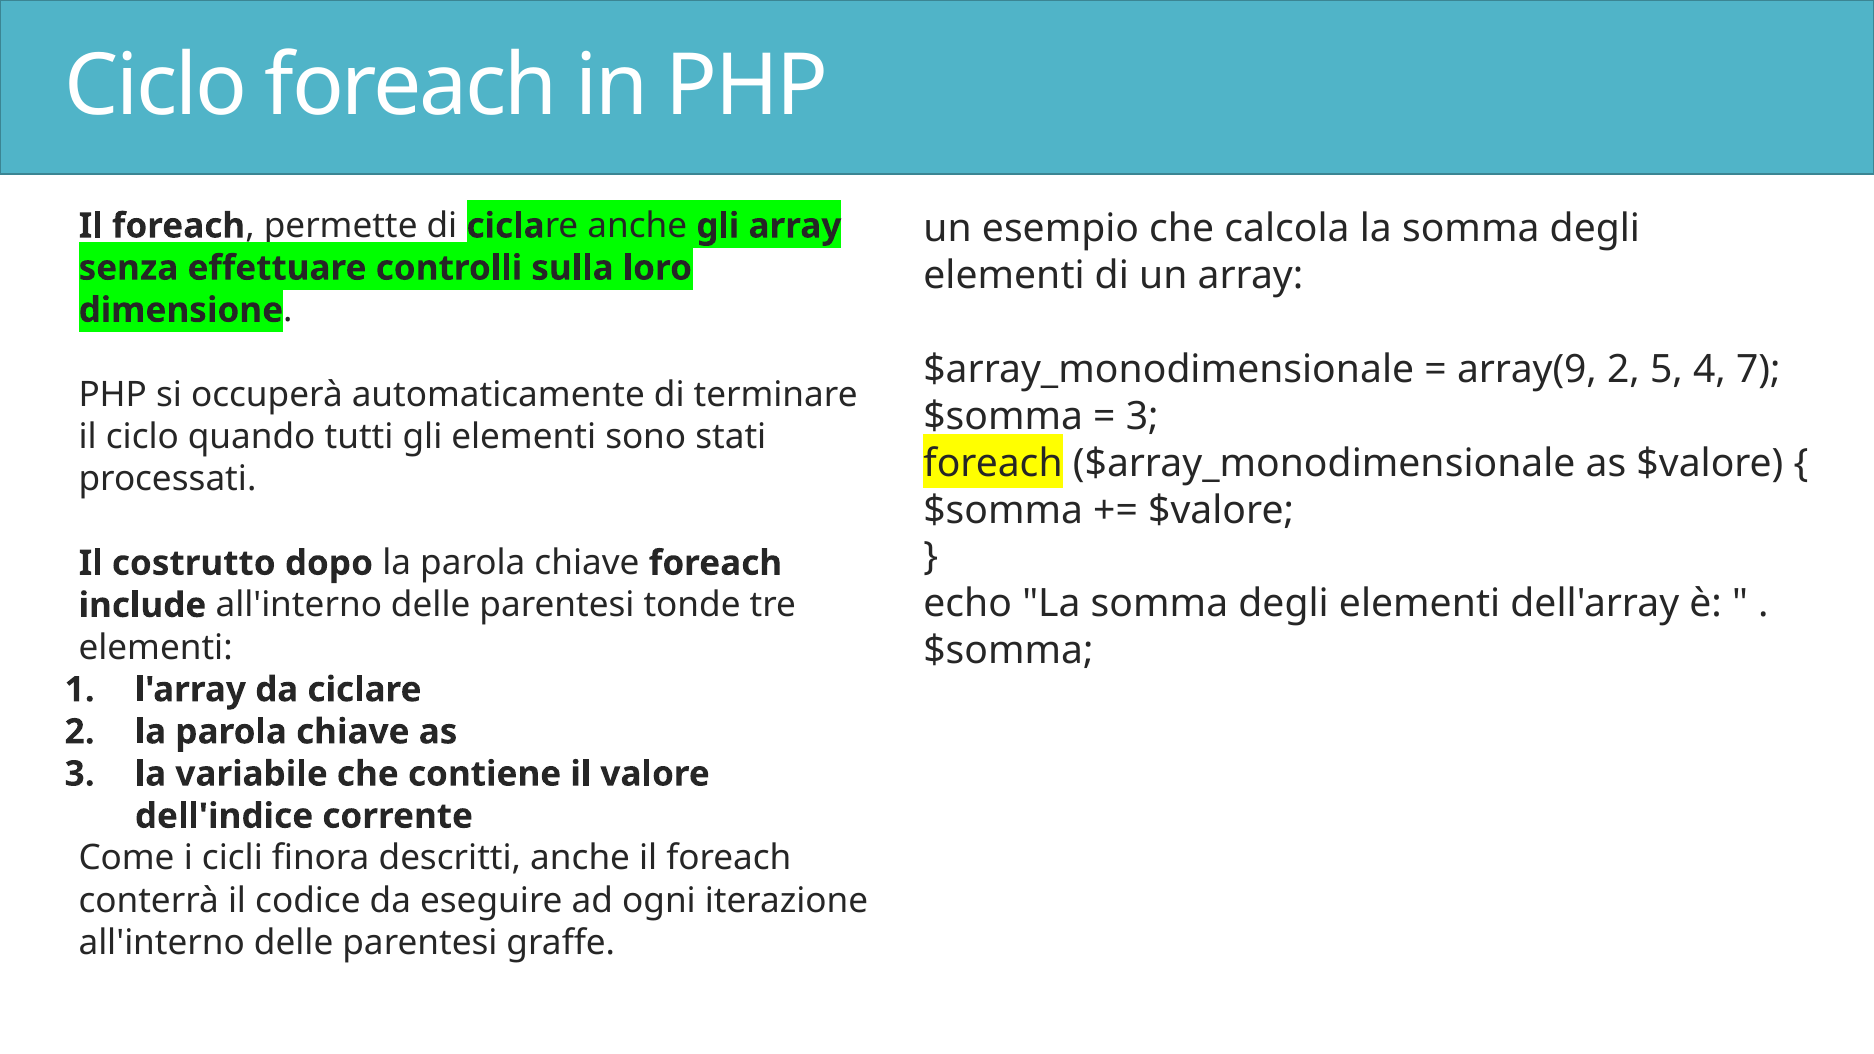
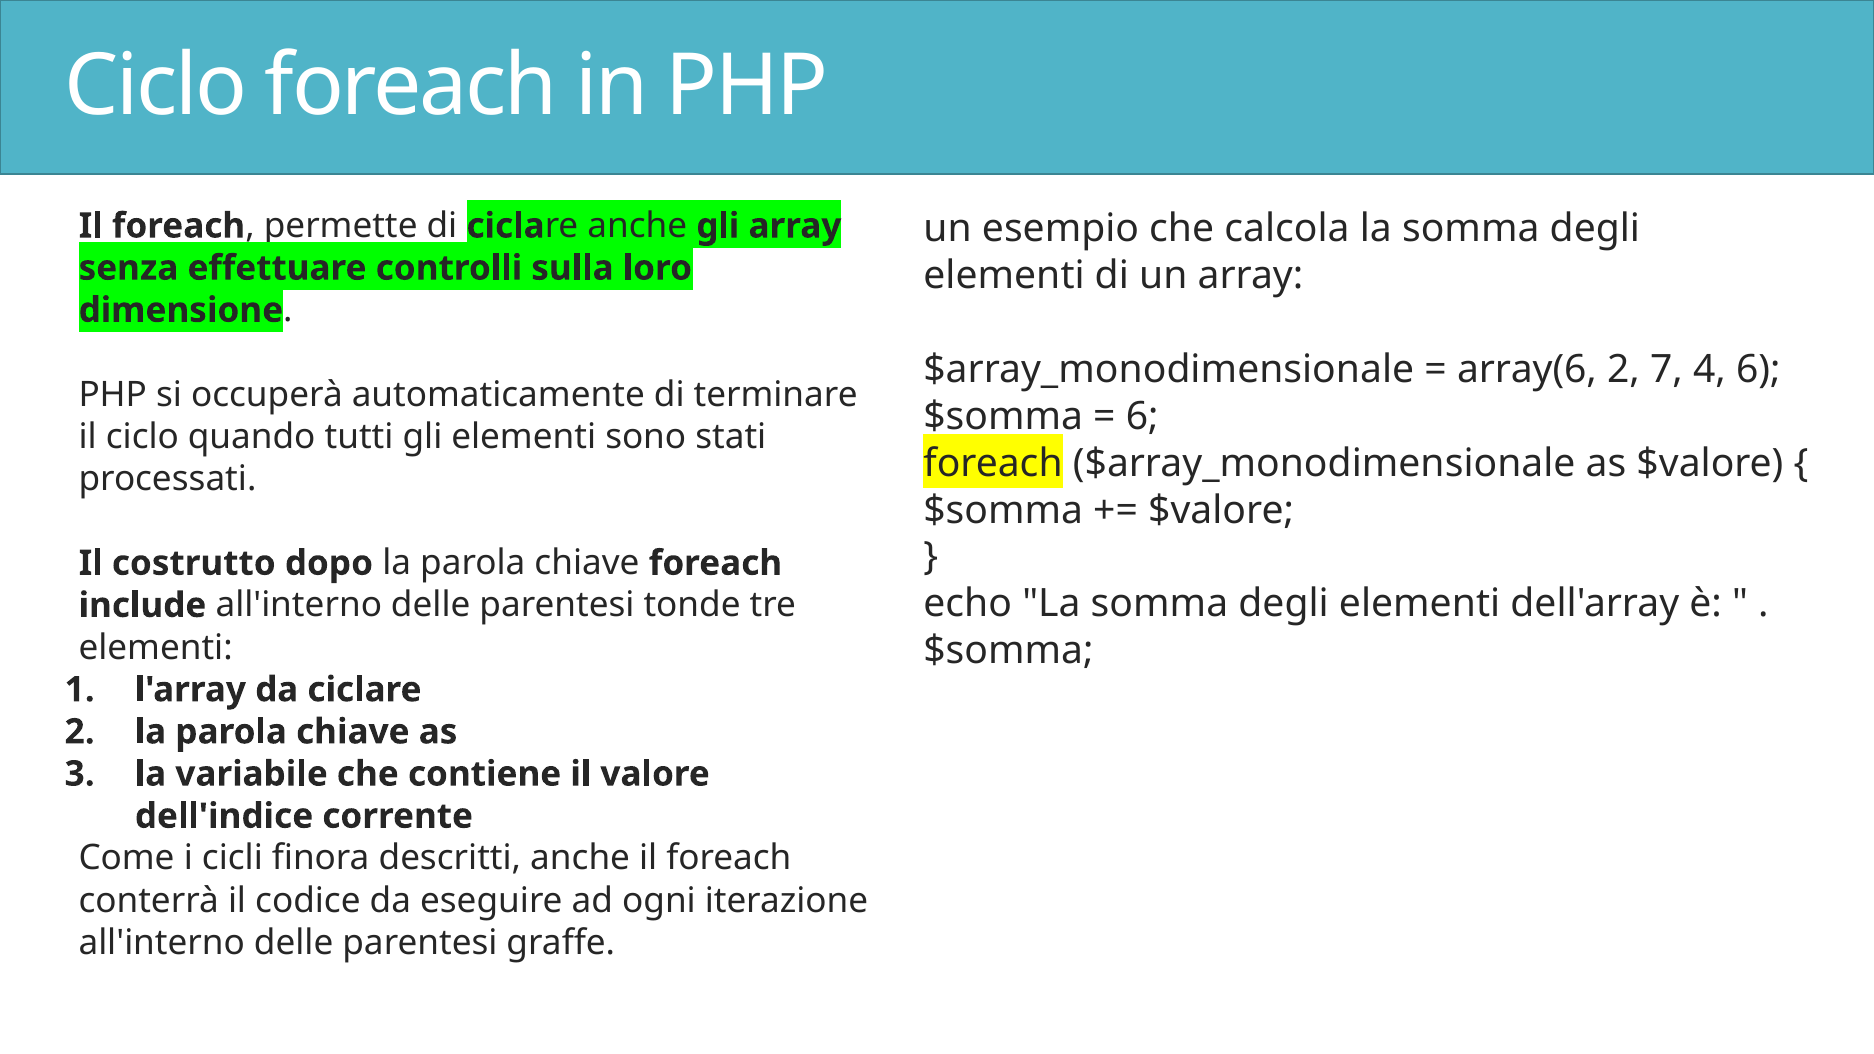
array(9: array(9 -> array(6
5: 5 -> 7
4 7: 7 -> 6
3 at (1142, 416): 3 -> 6
